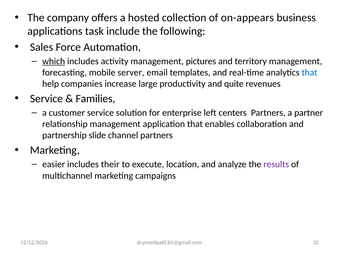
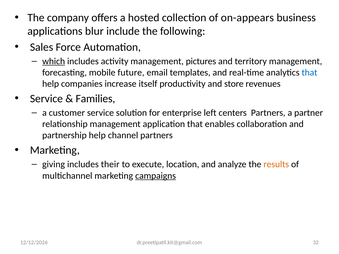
task: task -> blur
server: server -> future
large: large -> itself
quite: quite -> store
partnership slide: slide -> help
easier: easier -> giving
results colour: purple -> orange
campaigns underline: none -> present
